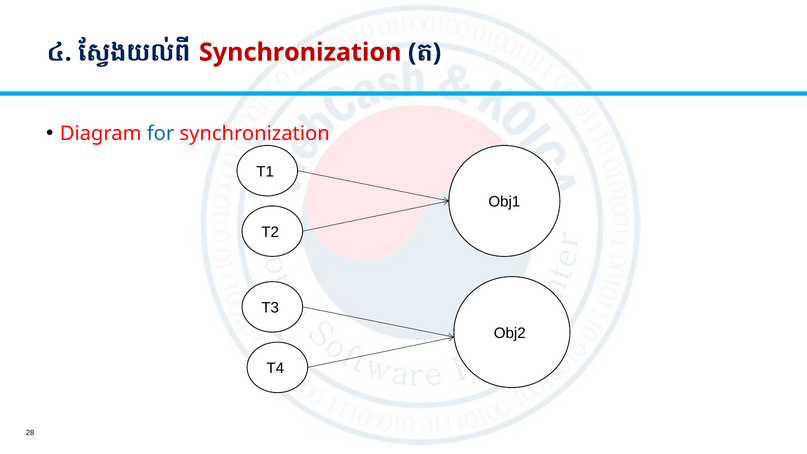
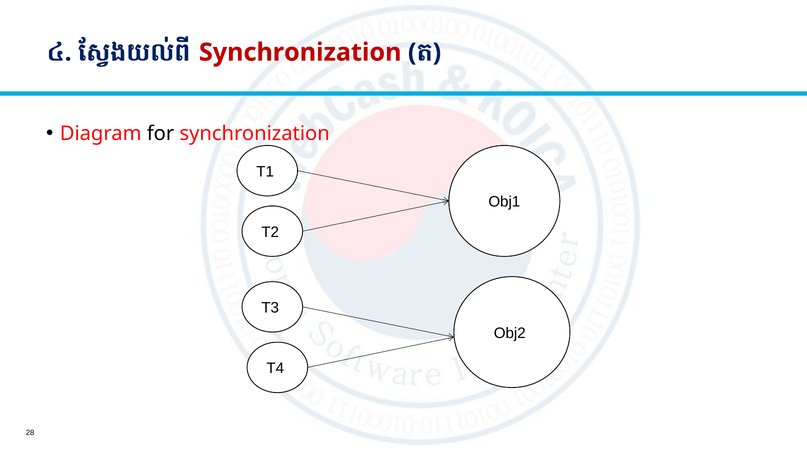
for colour: blue -> black
